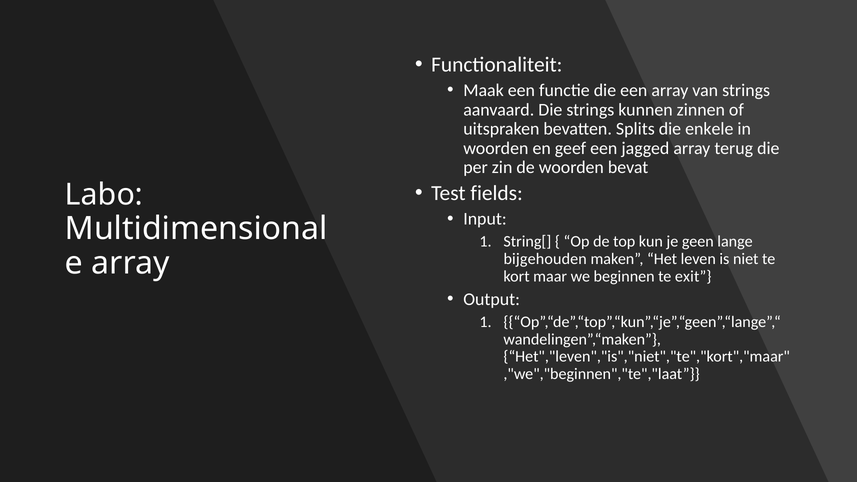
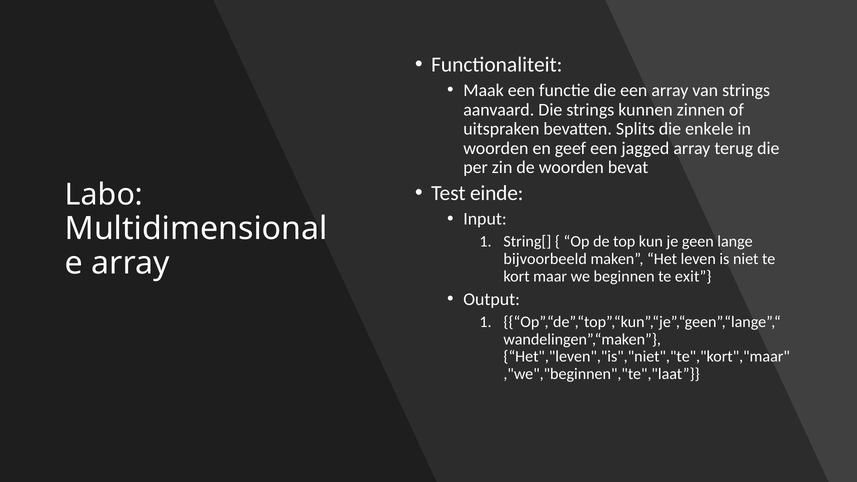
fields: fields -> einde
bijgehouden: bijgehouden -> bijvoorbeeld
